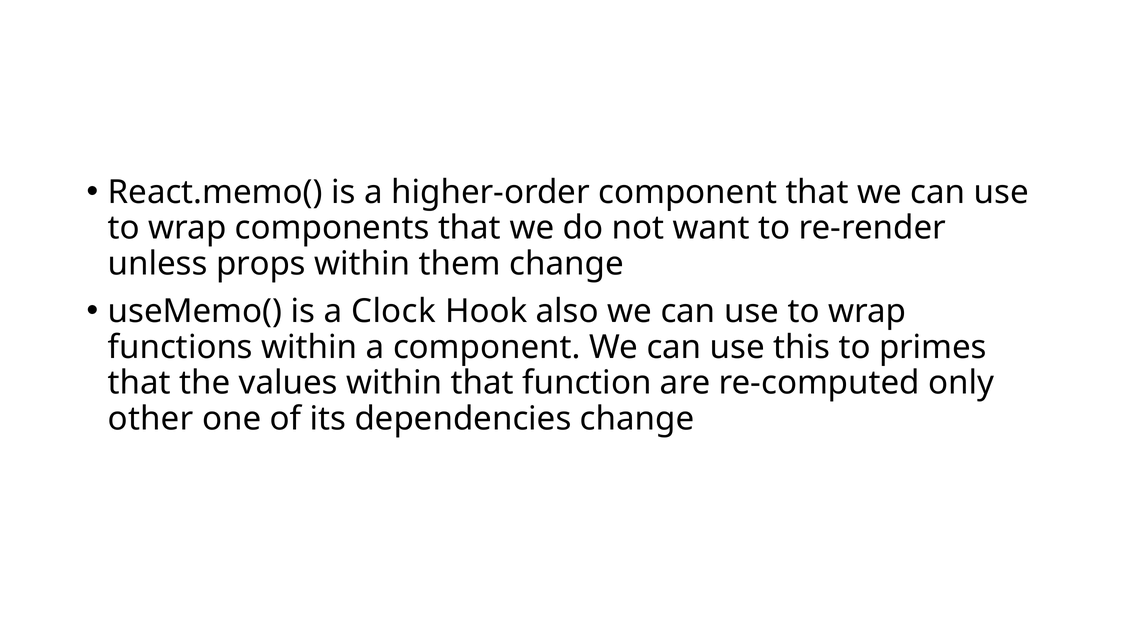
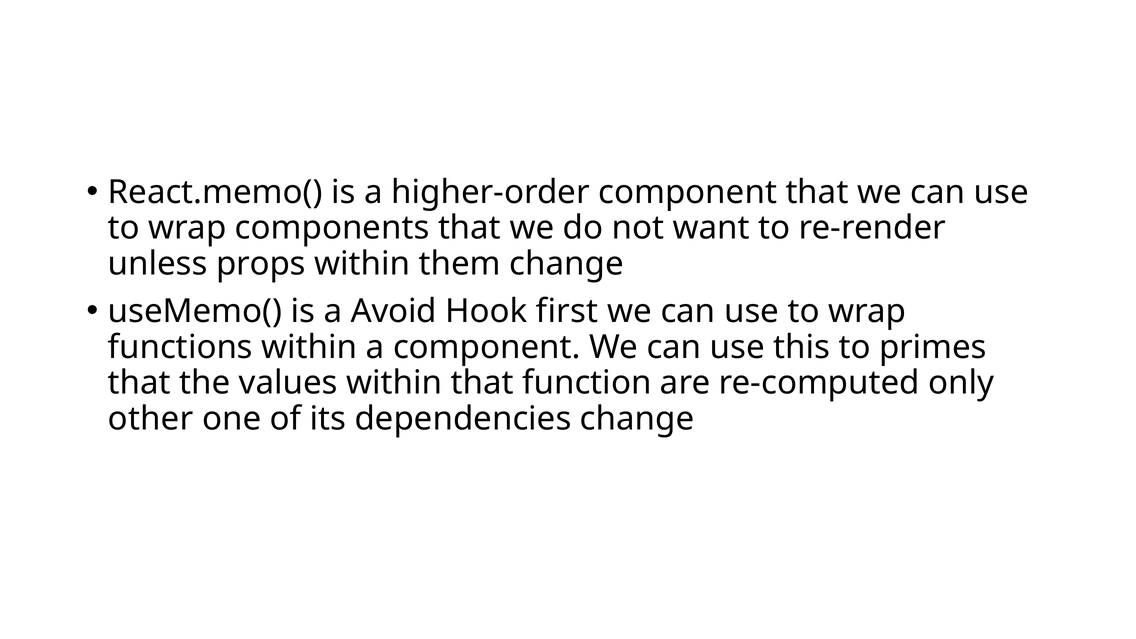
Clock: Clock -> Avoid
also: also -> first
